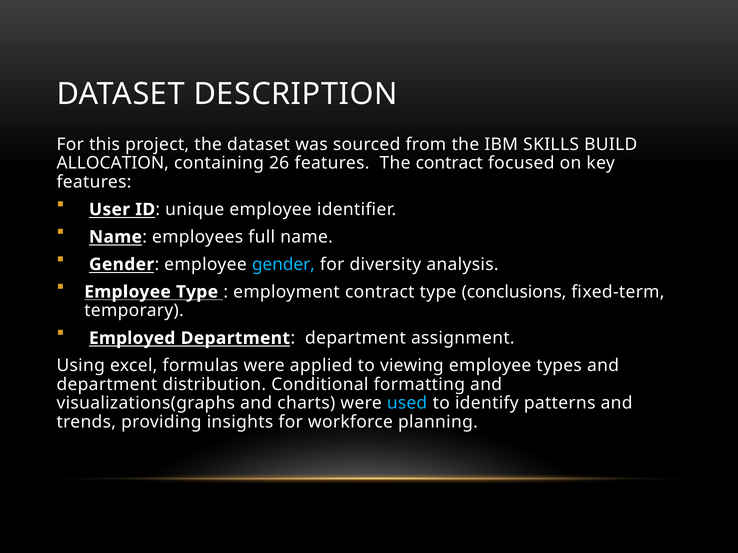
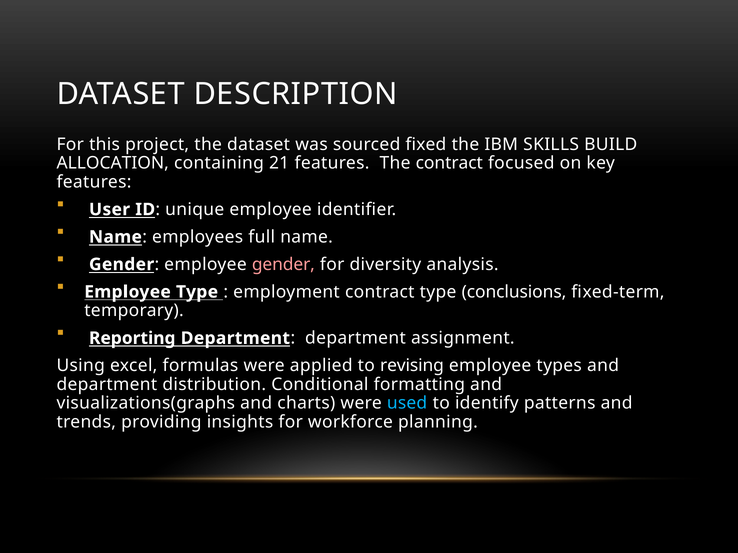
from: from -> fixed
26: 26 -> 21
gender at (283, 265) colour: light blue -> pink
Employed: Employed -> Reporting
viewing: viewing -> revising
